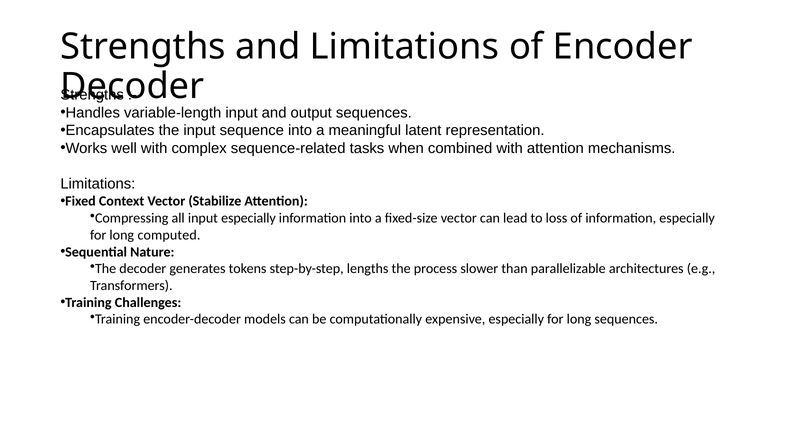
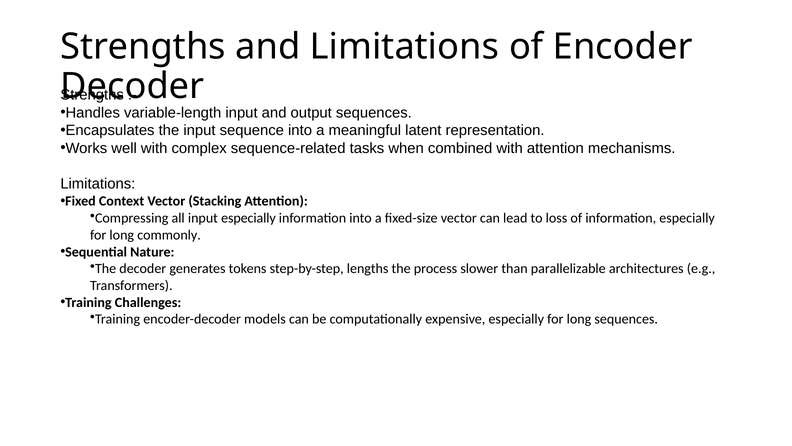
Stabilize: Stabilize -> Stacking
computed: computed -> commonly
